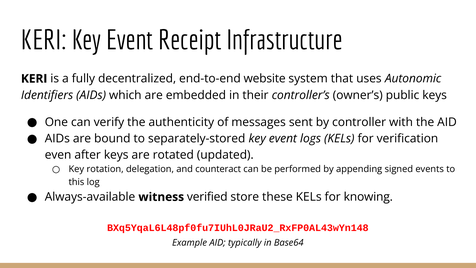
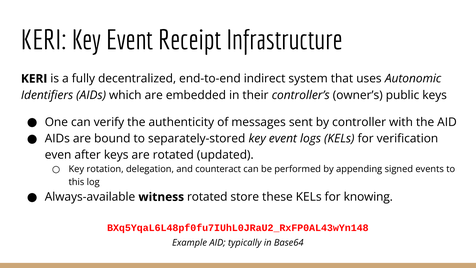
website: website -> indirect
witness verified: verified -> rotated
